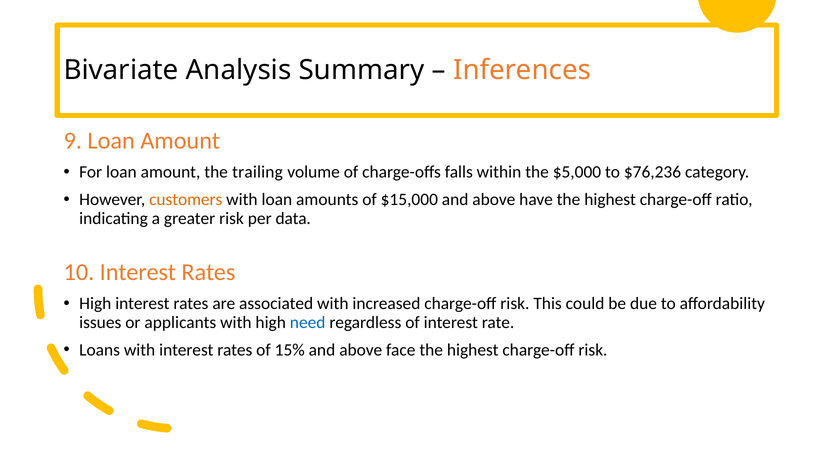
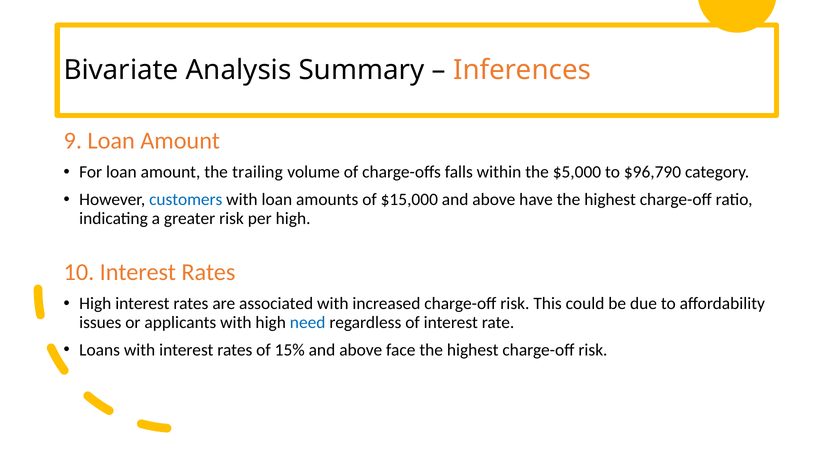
$76,236: $76,236 -> $96,790
customers colour: orange -> blue
per data: data -> high
